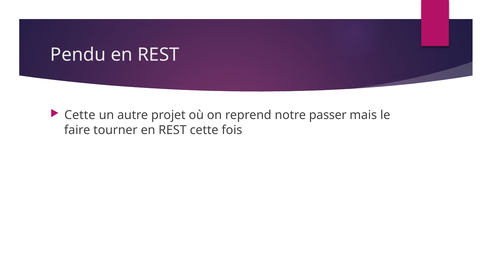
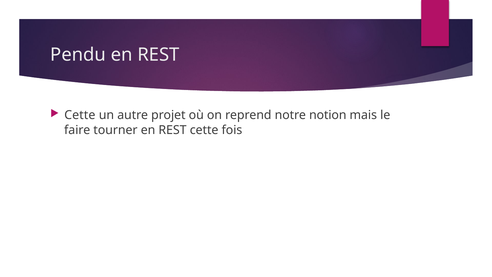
passer: passer -> notion
